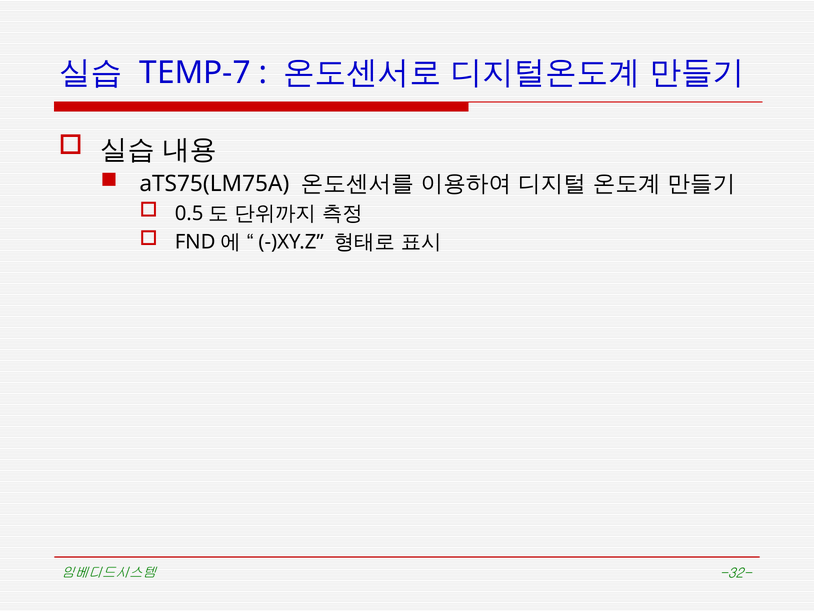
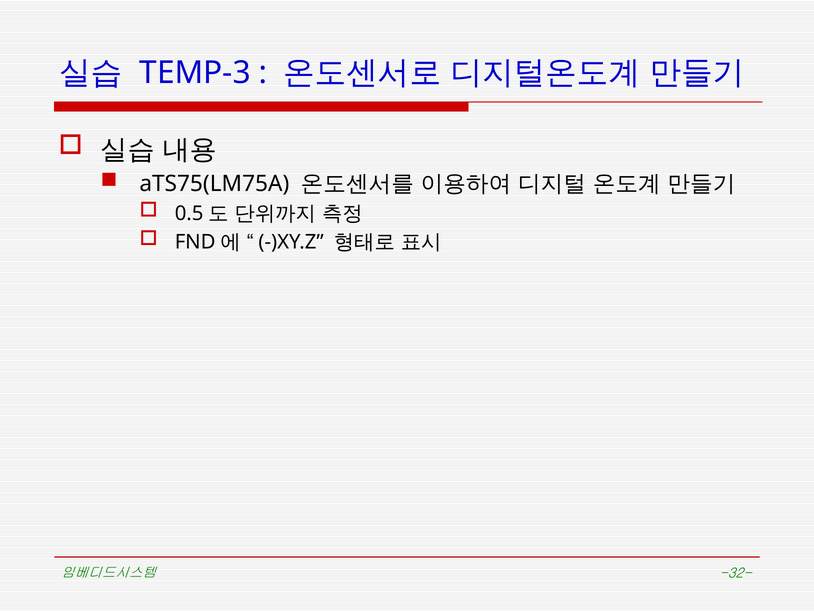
TEMP-7: TEMP-7 -> TEMP-3
